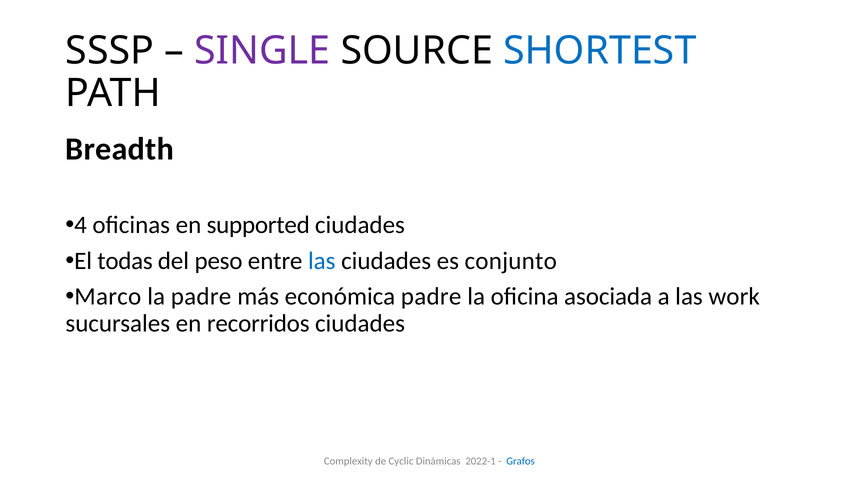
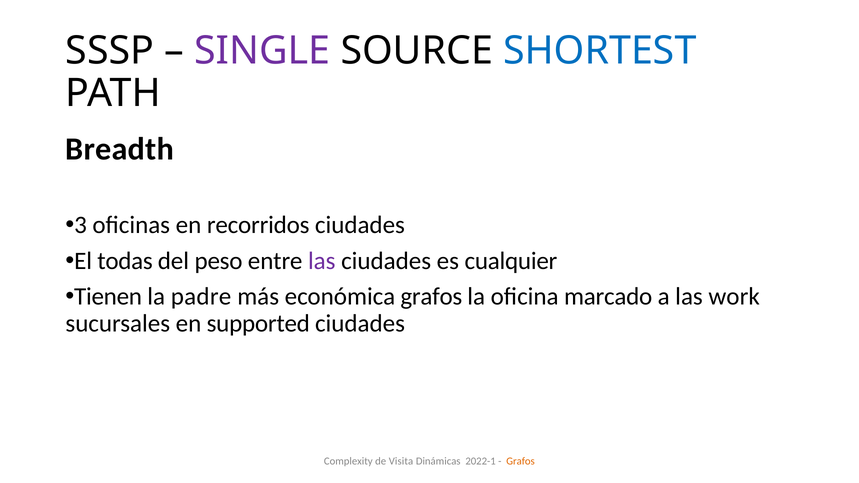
4: 4 -> 3
supported: supported -> recorridos
las at (322, 261) colour: blue -> purple
conjunto: conjunto -> cualquier
Marco: Marco -> Tienen
económica padre: padre -> grafos
asociada: asociada -> marcado
recorridos: recorridos -> supported
Cyclic: Cyclic -> Visita
Grafos at (521, 461) colour: blue -> orange
